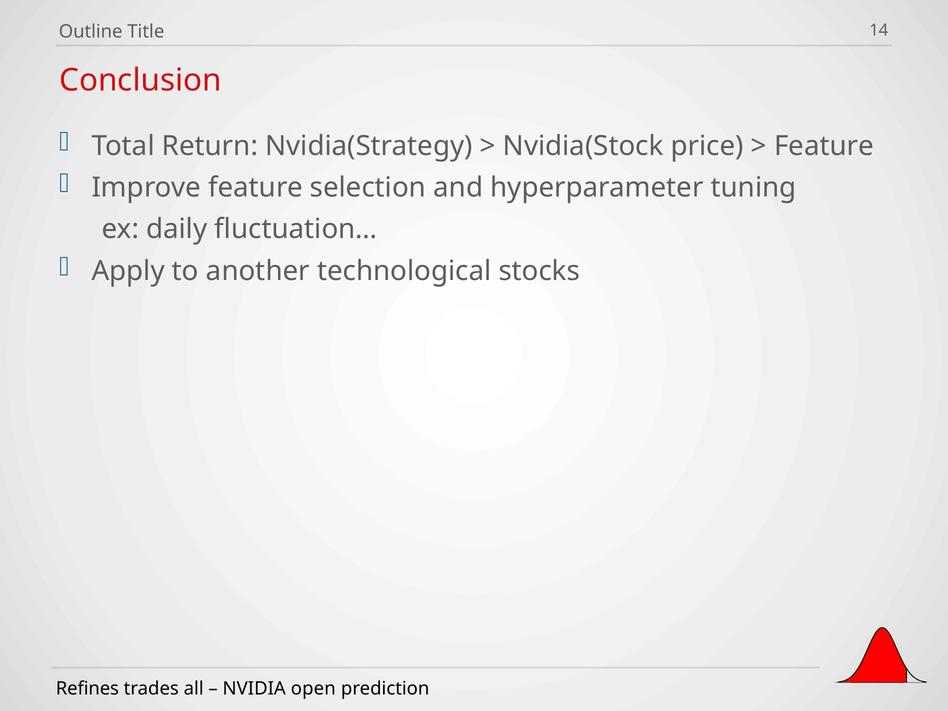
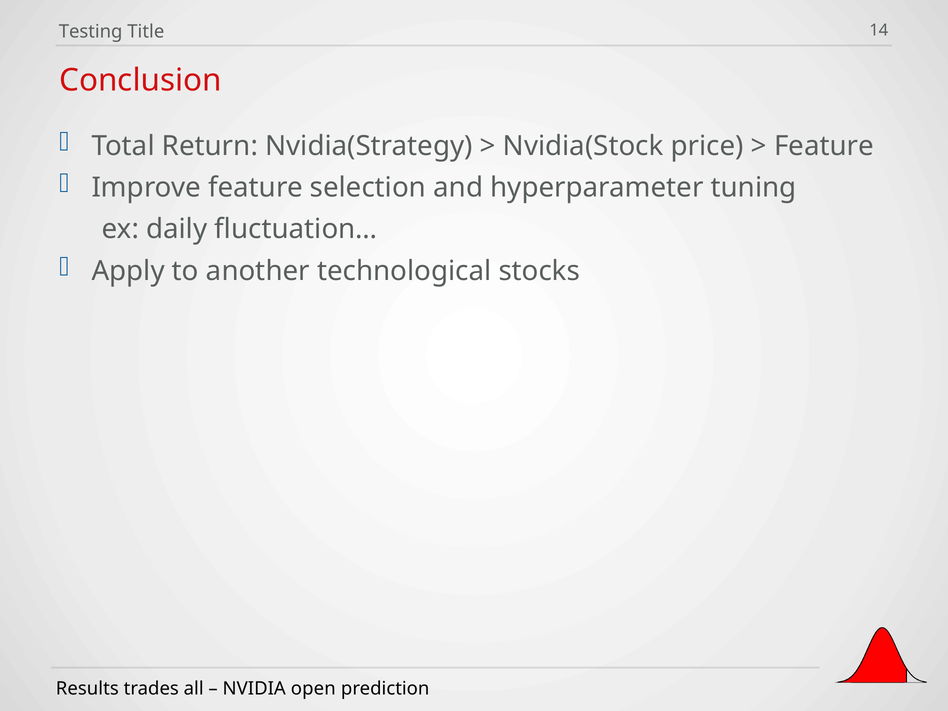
Outline: Outline -> Testing
Refines: Refines -> Results
